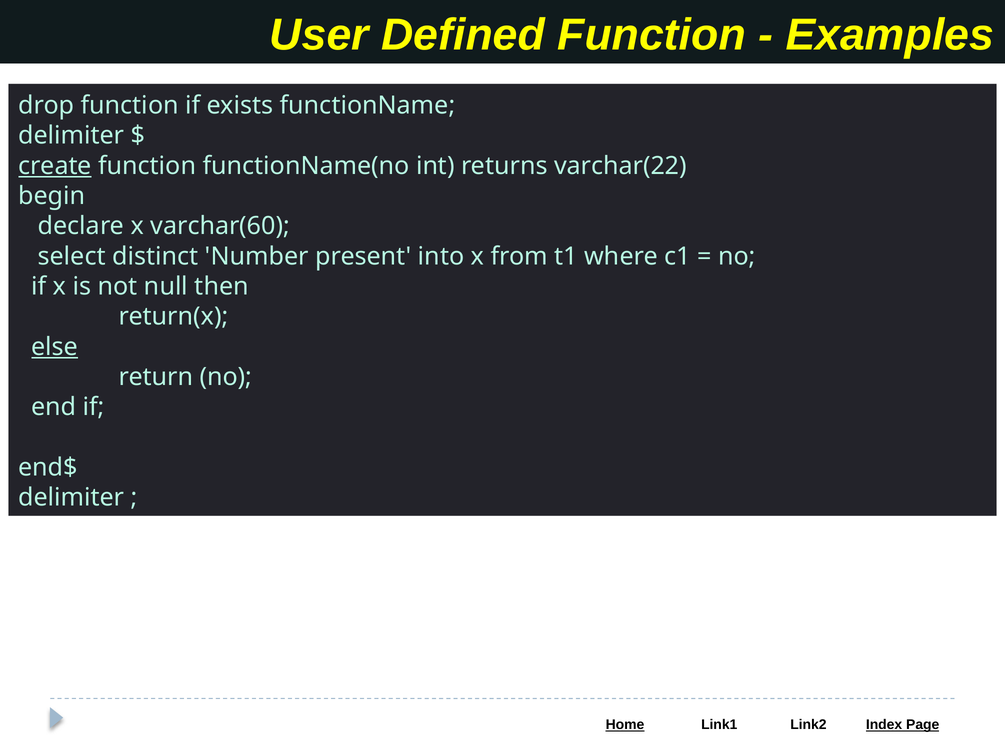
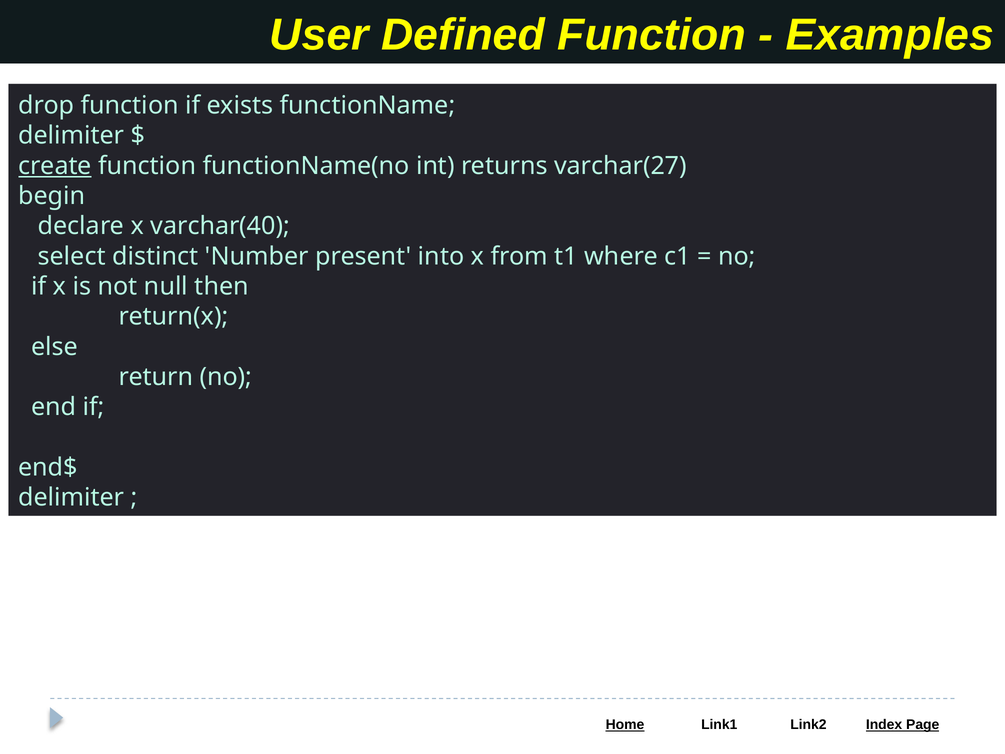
varchar(22: varchar(22 -> varchar(27
varchar(60: varchar(60 -> varchar(40
else underline: present -> none
